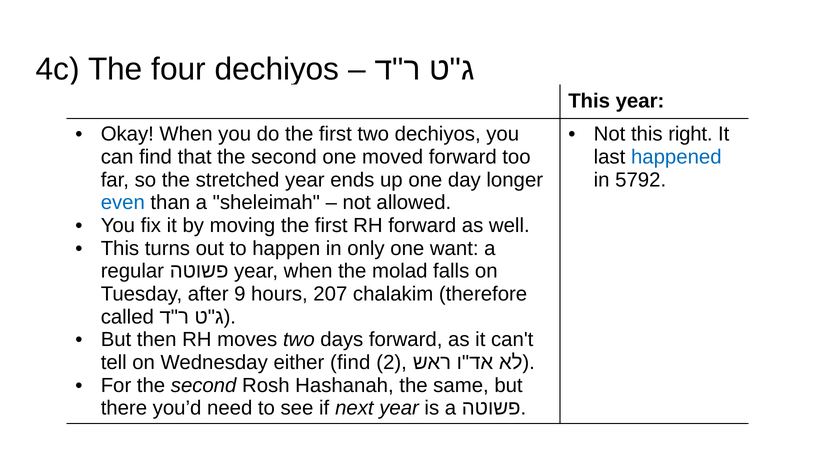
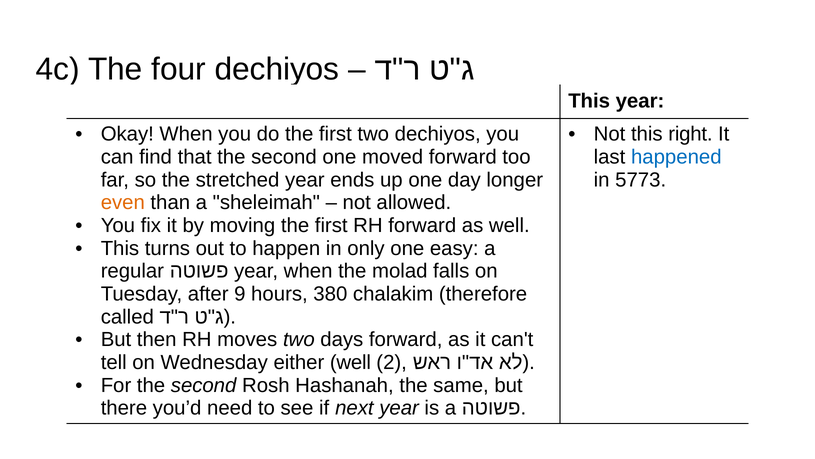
5792: 5792 -> 5773
even colour: blue -> orange
want: want -> easy
207: 207 -> 380
either find: find -> well
